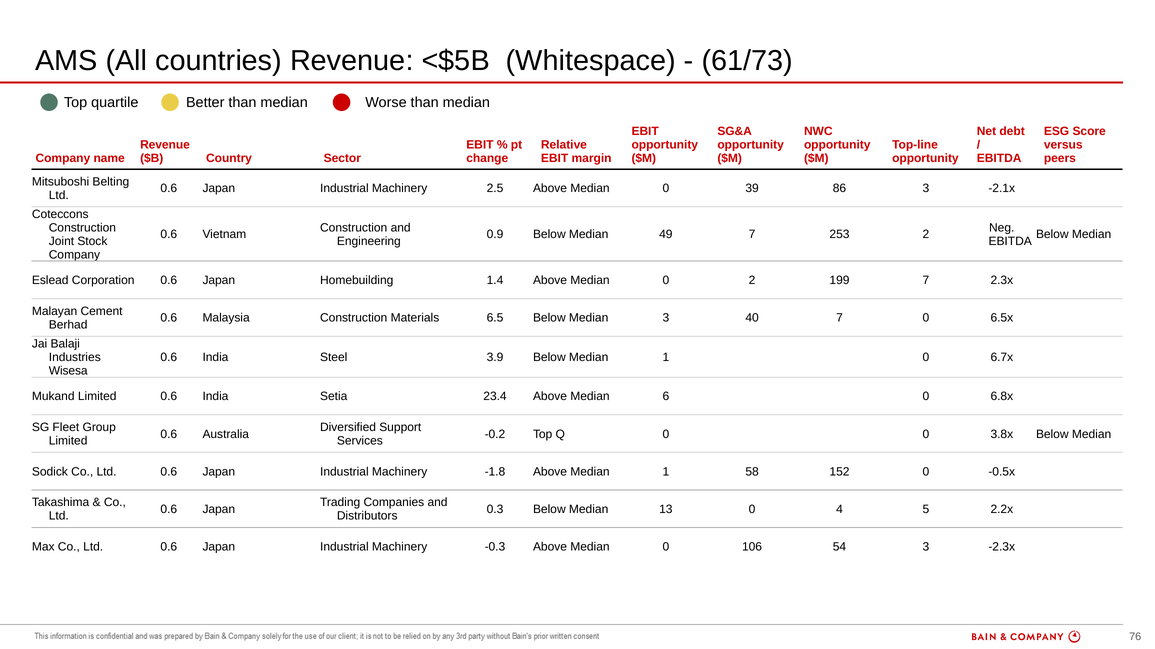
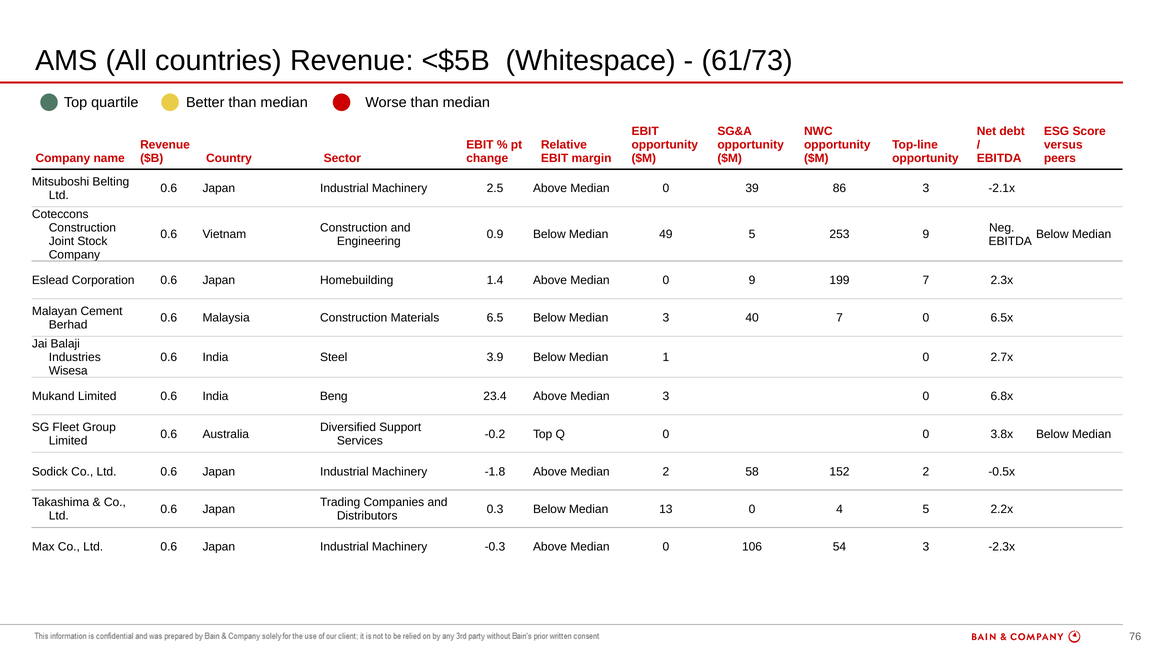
49 7: 7 -> 5
253 2: 2 -> 9
0 2: 2 -> 9
6.7x: 6.7x -> 2.7x
Setia: Setia -> Beng
Above Median 6: 6 -> 3
Above Median 1: 1 -> 2
152 0: 0 -> 2
